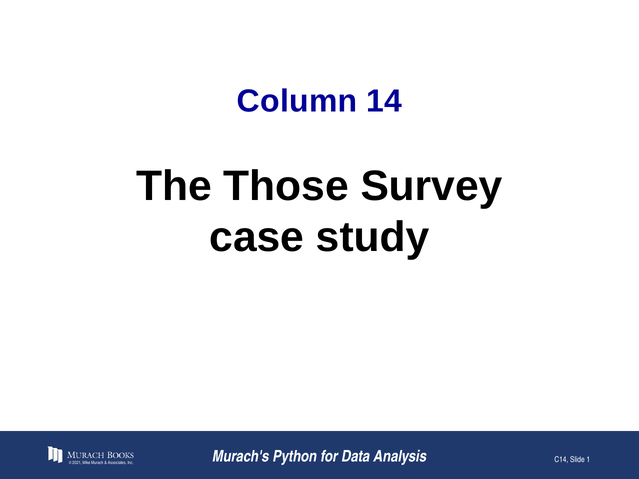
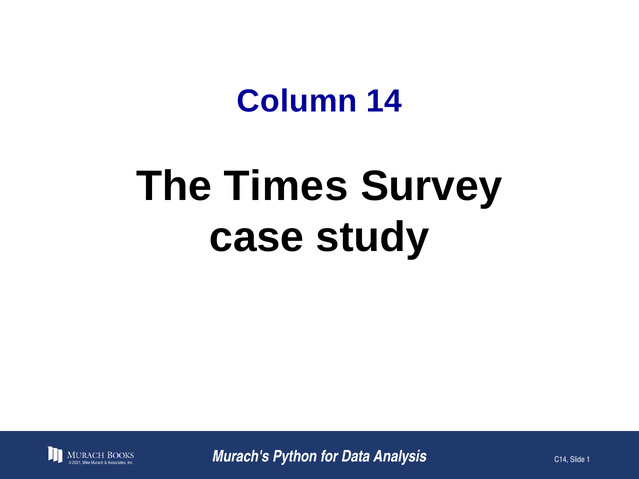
Those: Those -> Times
